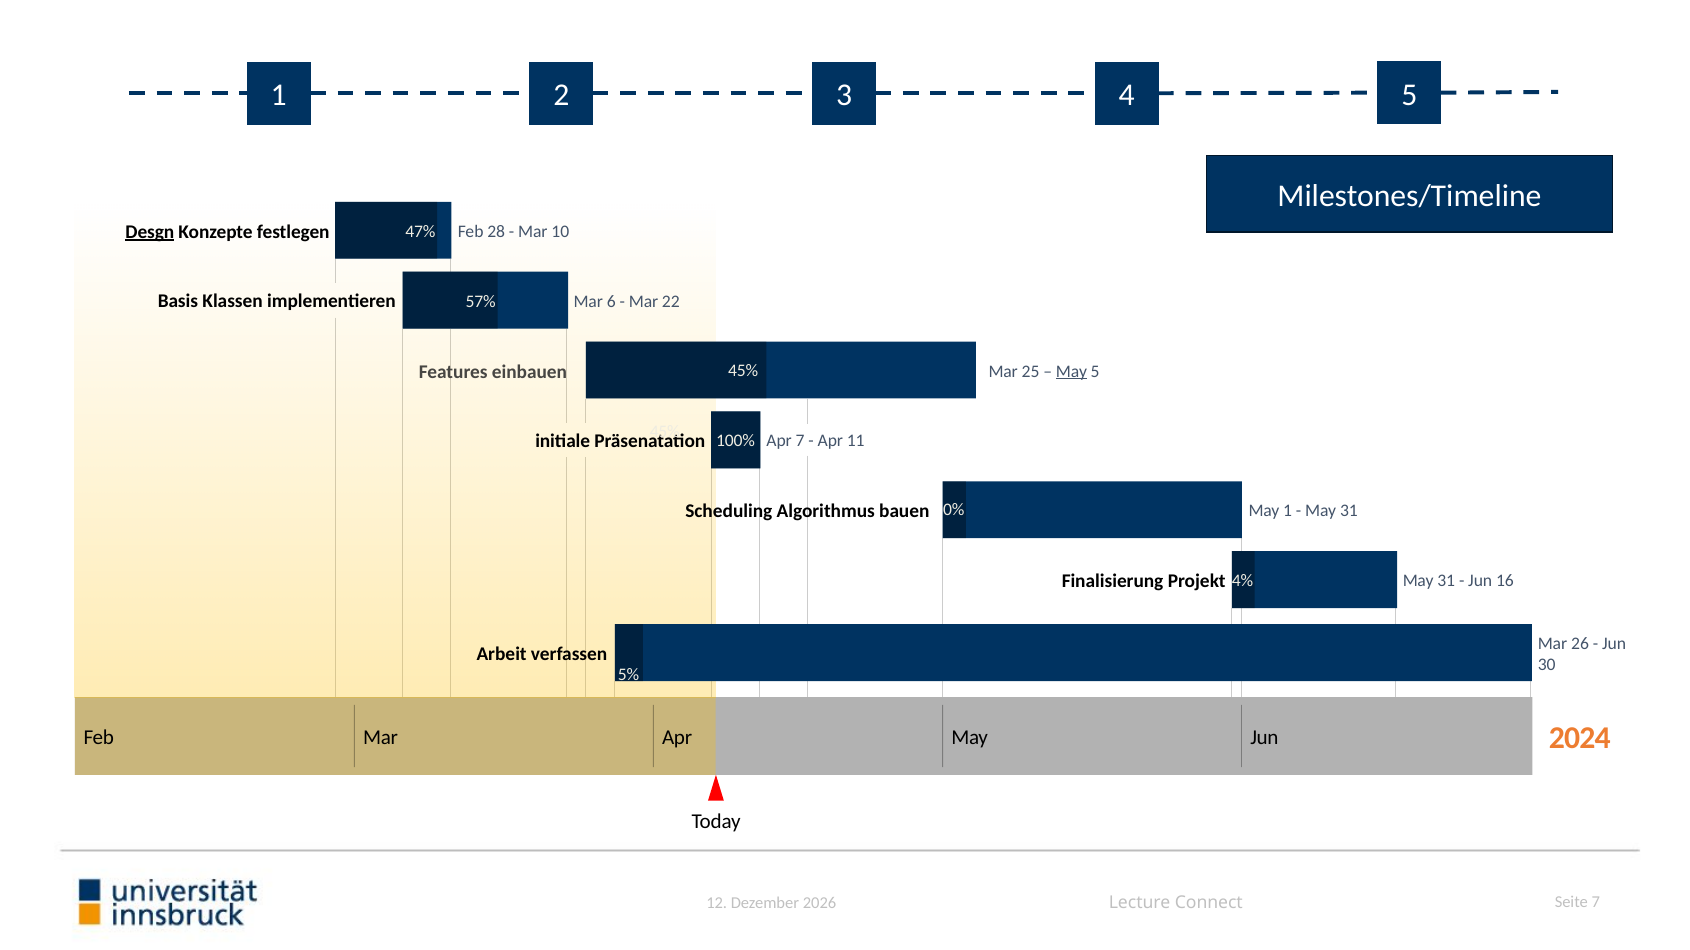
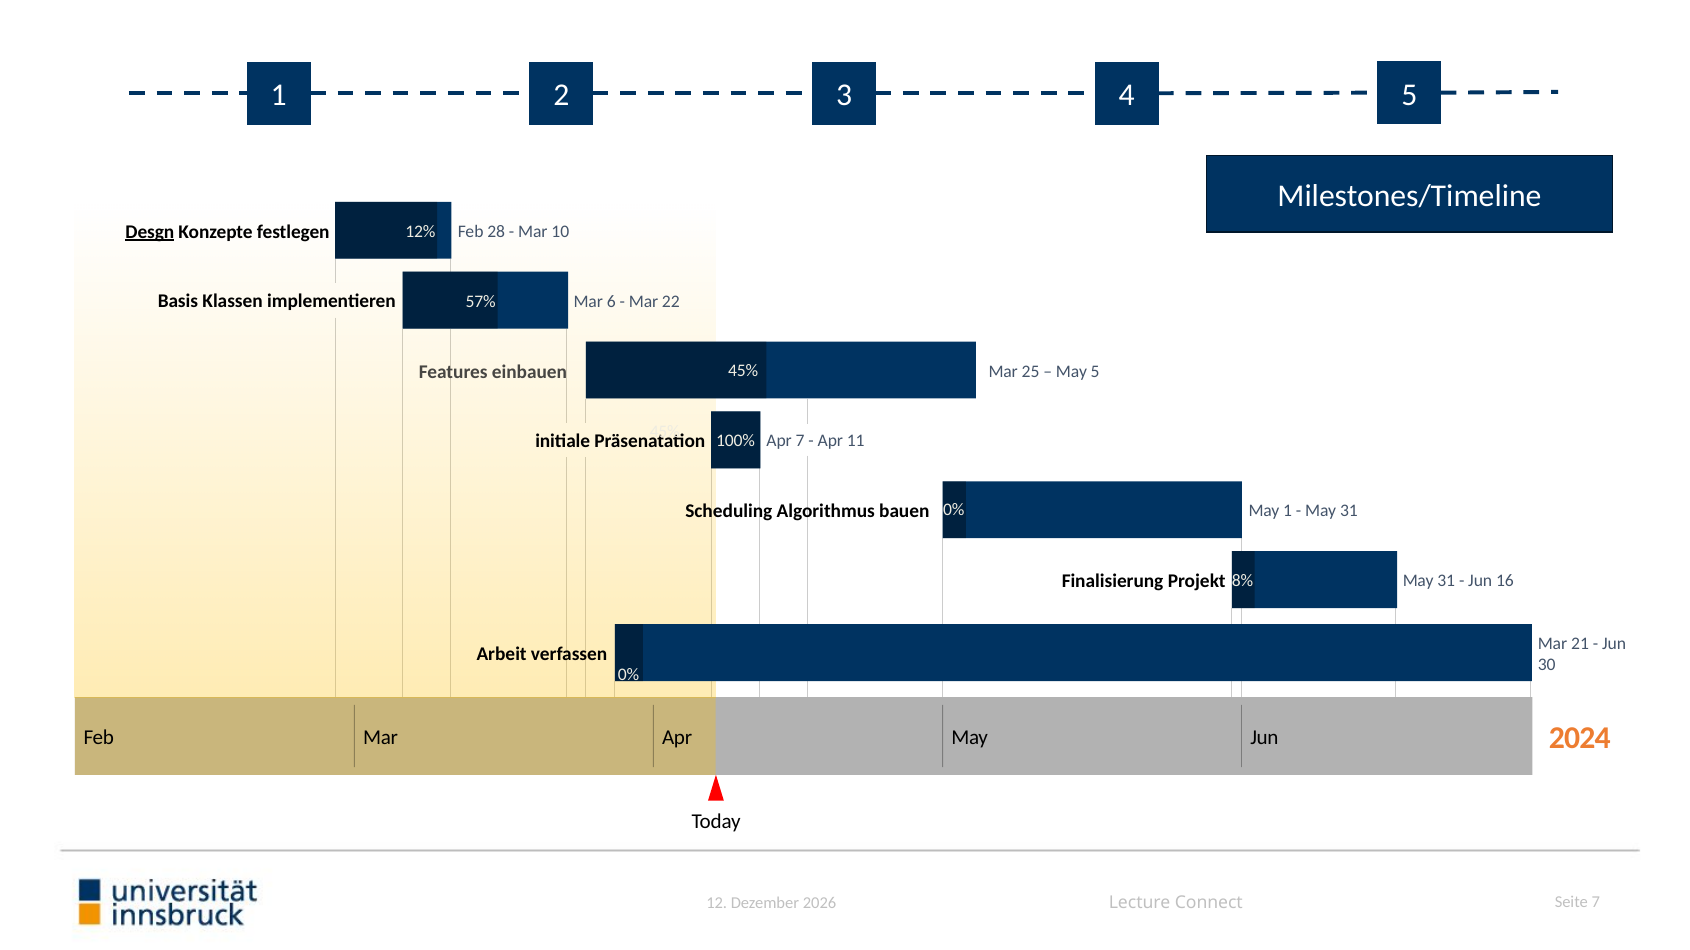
47%: 47% -> 12%
May at (1071, 371) underline: present -> none
4%: 4% -> 8%
26: 26 -> 21
5% at (629, 676): 5% -> 0%
